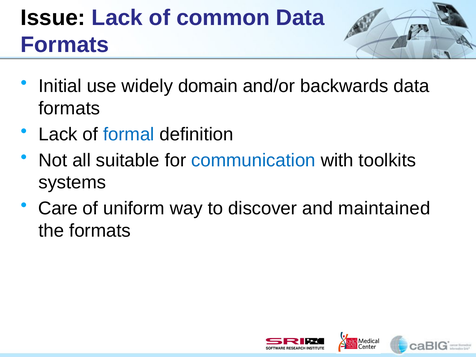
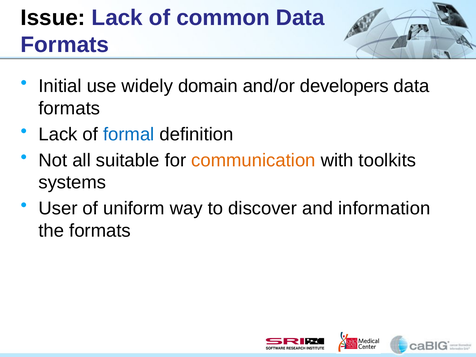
backwards: backwards -> developers
communication colour: blue -> orange
Care: Care -> User
maintained: maintained -> information
